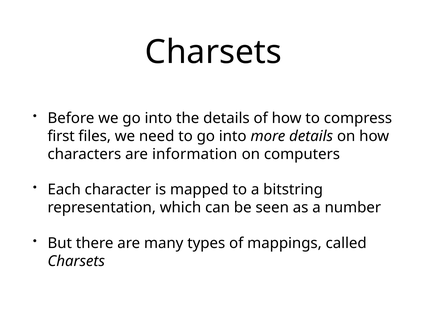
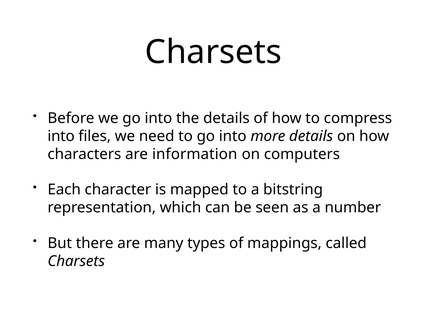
first at (61, 136): first -> into
